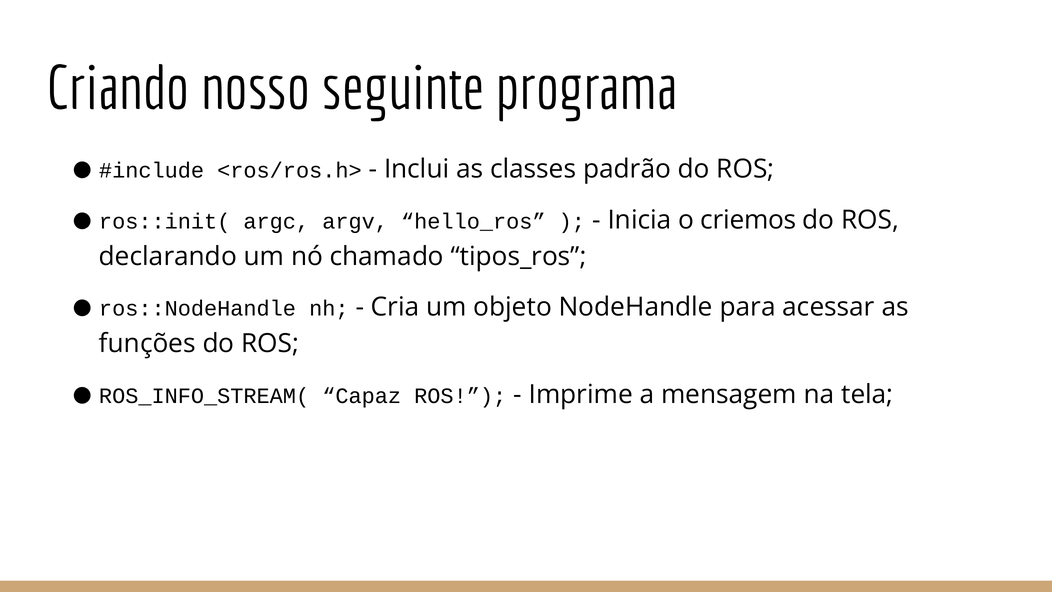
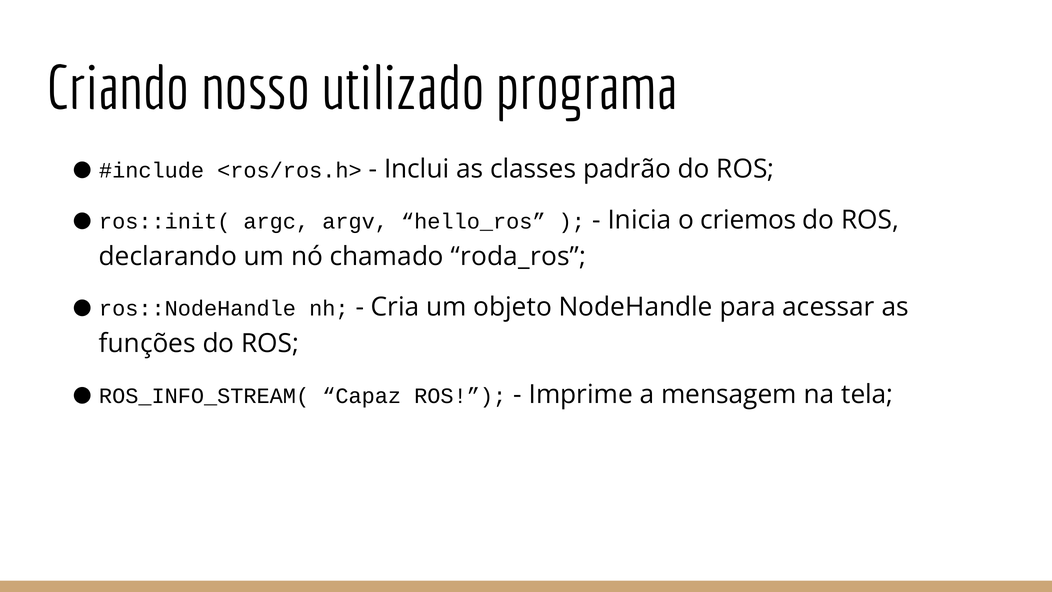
seguinte: seguinte -> utilizado
tipos_ros: tipos_ros -> roda_ros
